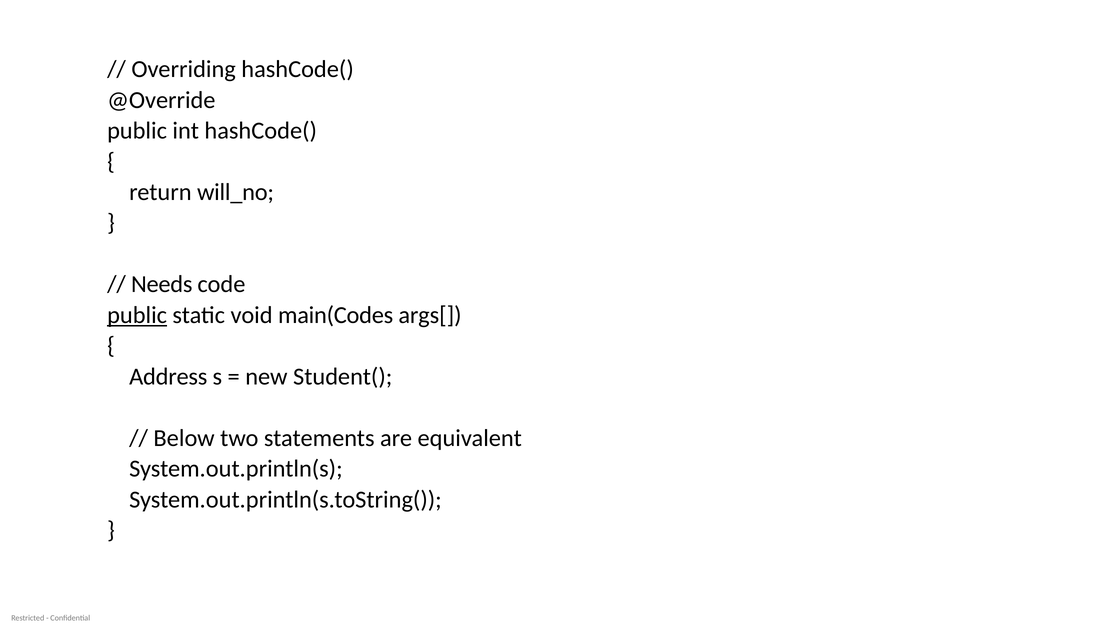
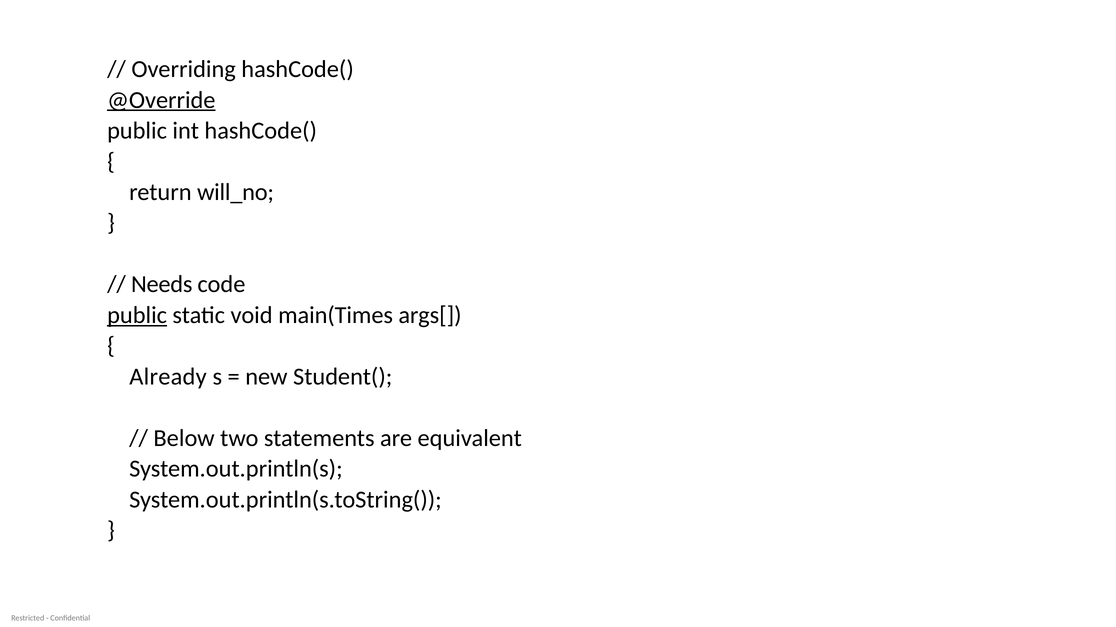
@Override underline: none -> present
main(Codes: main(Codes -> main(Times
Address: Address -> Already
